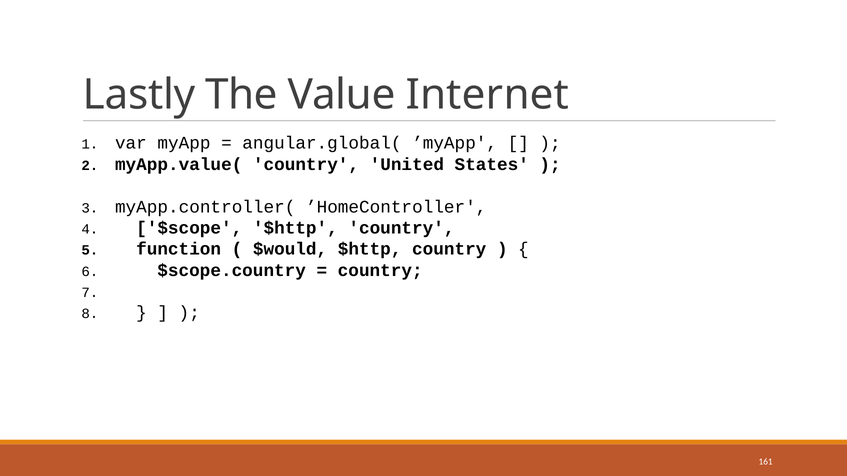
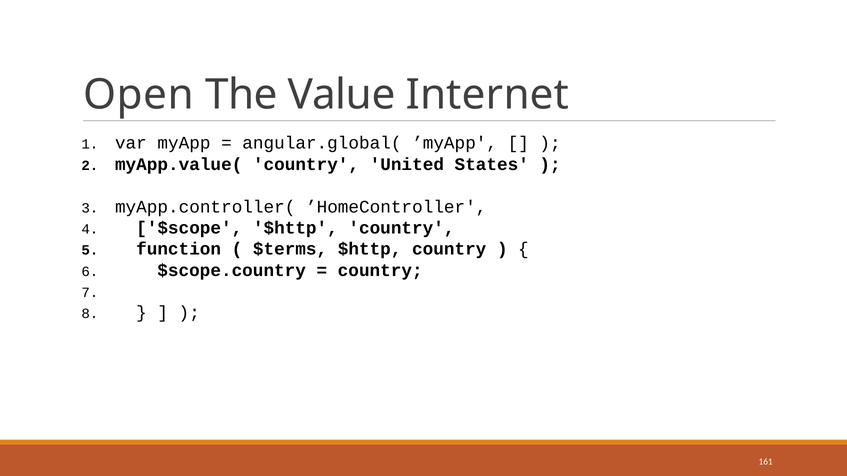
Lastly: Lastly -> Open
$would: $would -> $terms
